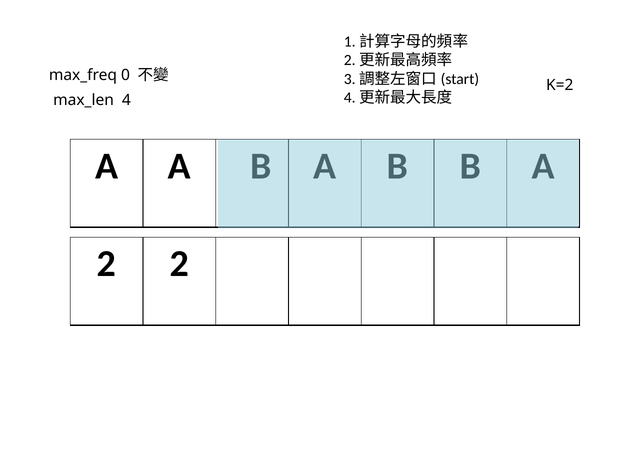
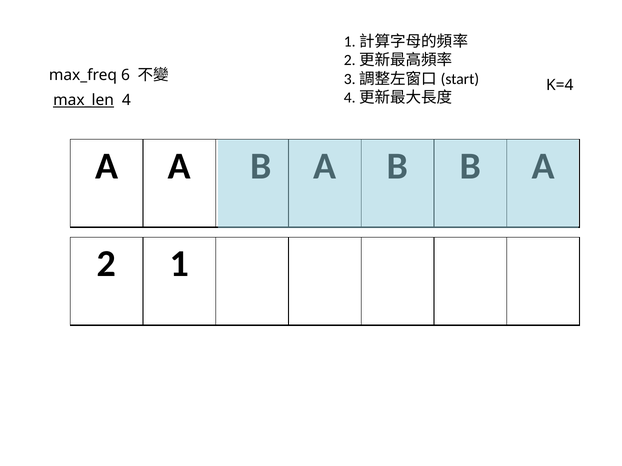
0: 0 -> 6
K=2: K=2 -> K=4
max_len underline: none -> present
2 2: 2 -> 1
